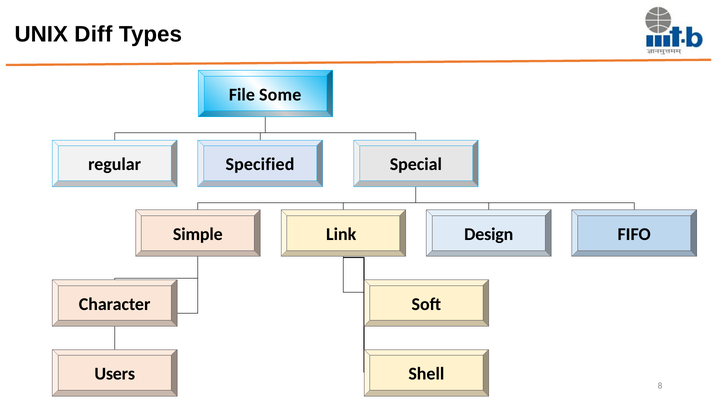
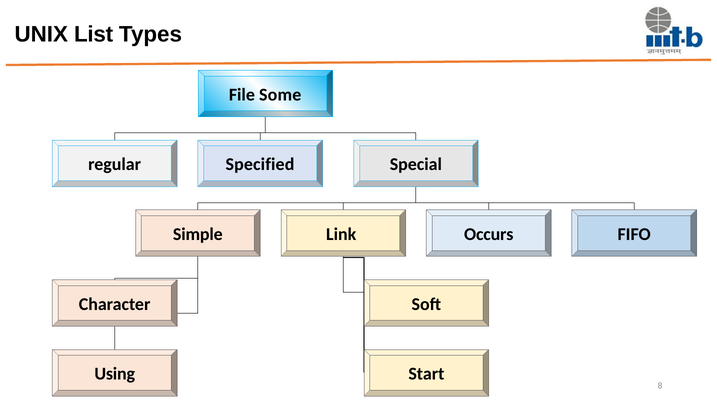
Diff: Diff -> List
Design: Design -> Occurs
Users: Users -> Using
Shell: Shell -> Start
